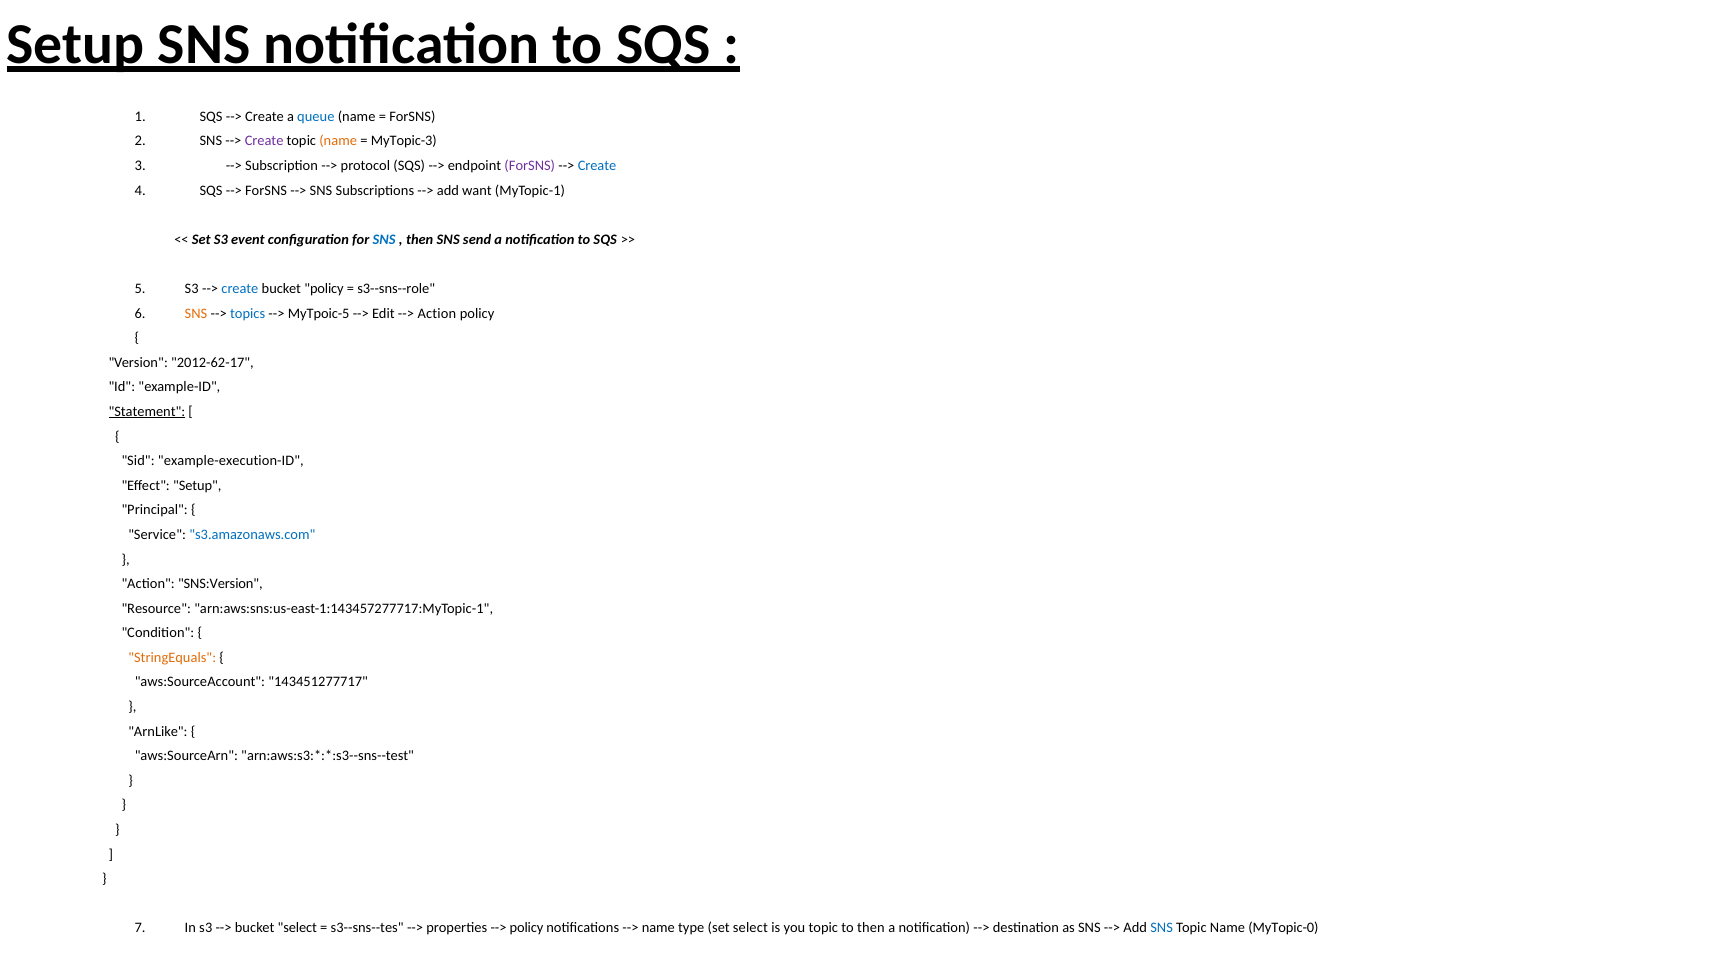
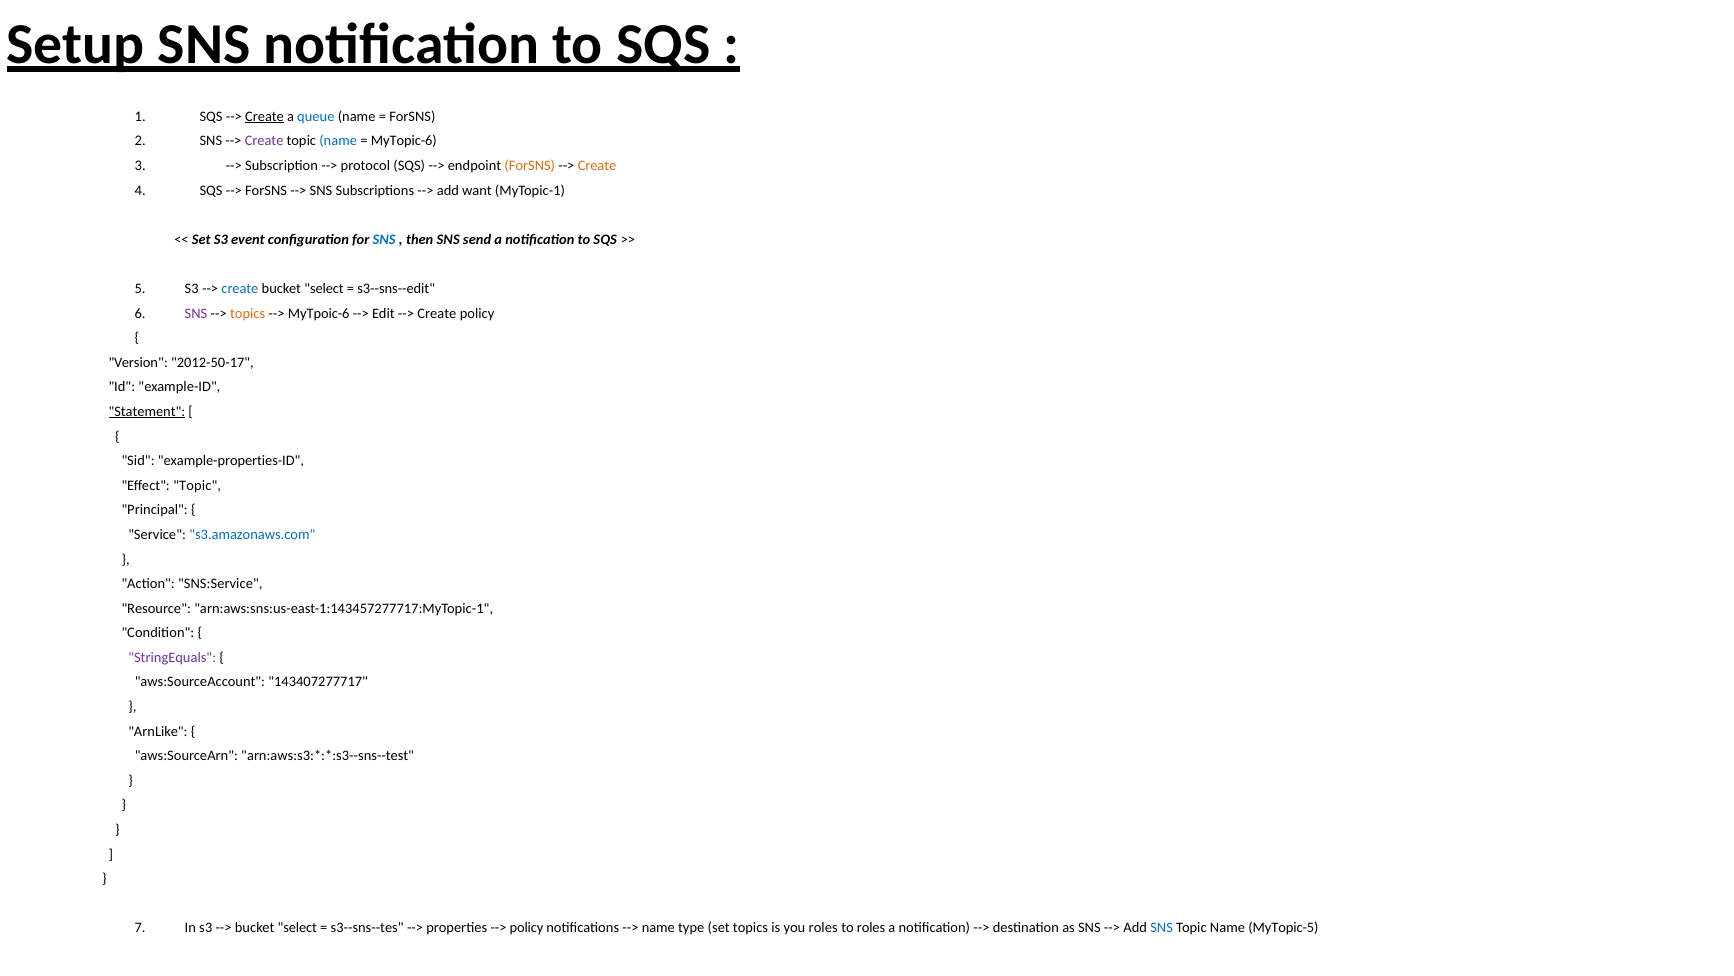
Create at (265, 117) underline: none -> present
name at (338, 141) colour: orange -> blue
MyTopic-3: MyTopic-3 -> MyTopic-6
ForSNS at (530, 166) colour: purple -> orange
Create at (597, 166) colour: blue -> orange
policy at (324, 289): policy -> select
s3--sns--role: s3--sns--role -> s3--sns--edit
SNS at (196, 313) colour: orange -> purple
topics at (248, 313) colour: blue -> orange
MyTpoic-5: MyTpoic-5 -> MyTpoic-6
Action at (437, 313): Action -> Create
2012-62-17: 2012-62-17 -> 2012-50-17
example-execution-ID: example-execution-ID -> example-properties-ID
Effect Setup: Setup -> Topic
SNS:Version: SNS:Version -> SNS:Service
StringEquals colour: orange -> purple
143451277717: 143451277717 -> 143407277717
set select: select -> topics
you topic: topic -> roles
to then: then -> roles
MyTopic-0: MyTopic-0 -> MyTopic-5
